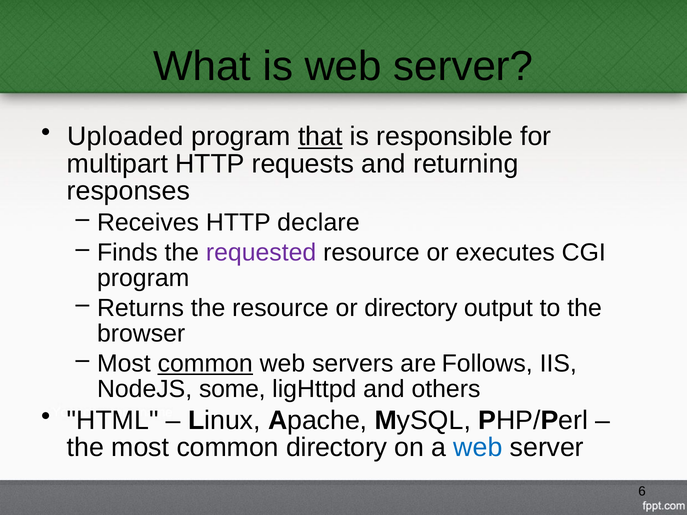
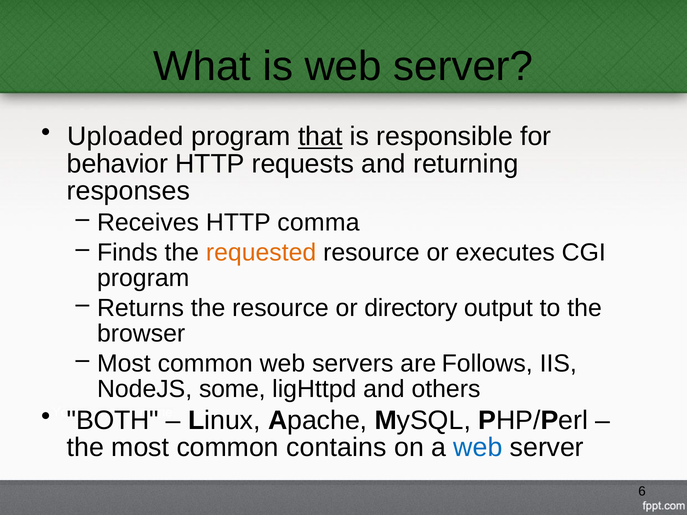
multipart: multipart -> behavior
declare: declare -> comma
requested colour: purple -> orange
common at (205, 364) underline: present -> none
HTML: HTML -> BOTH
common directory: directory -> contains
